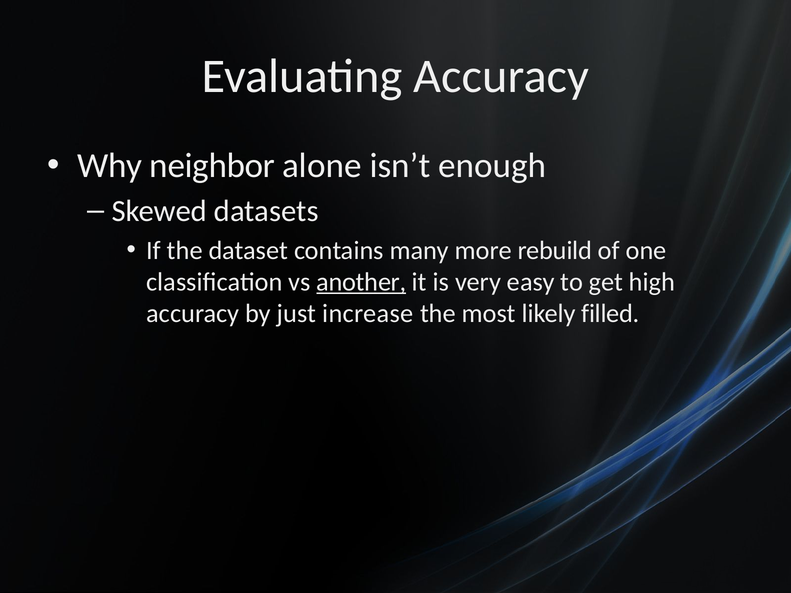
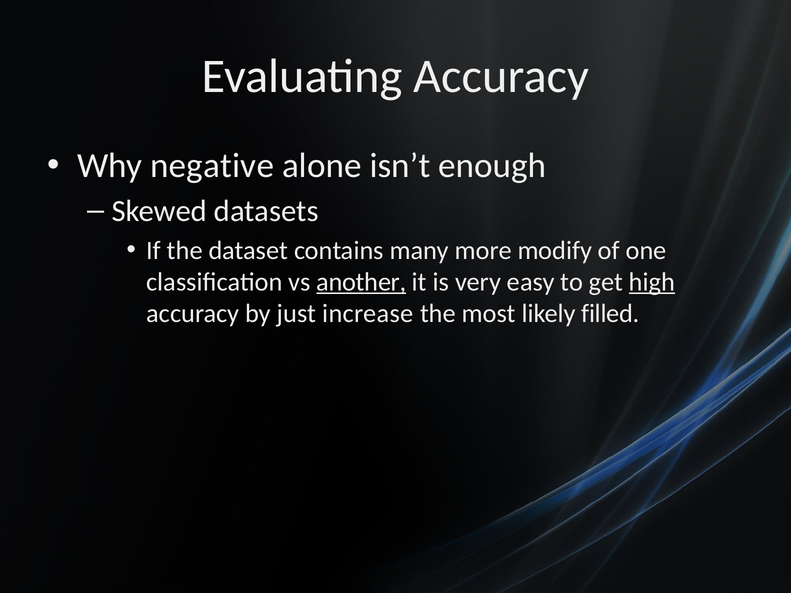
neighbor: neighbor -> negative
rebuild: rebuild -> modify
high underline: none -> present
